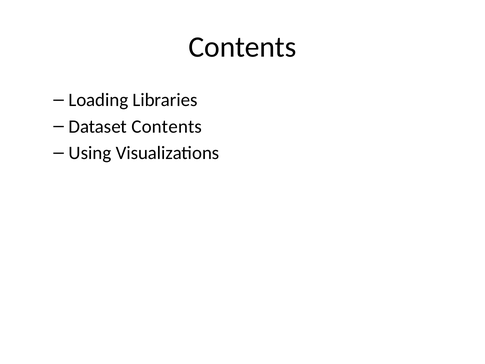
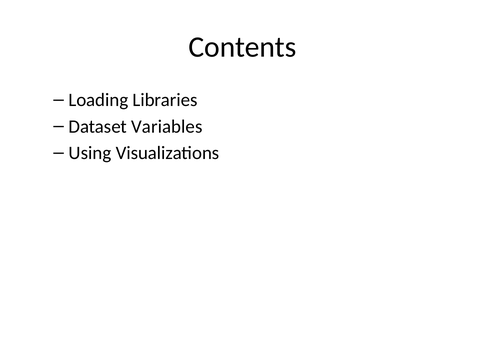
Dataset Contents: Contents -> Variables
